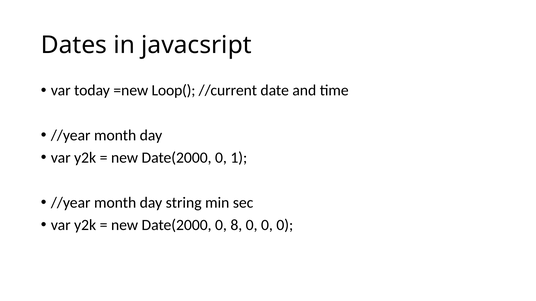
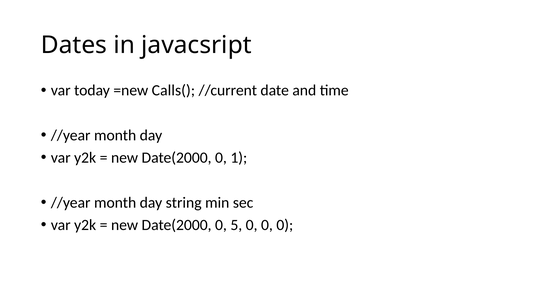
Loop(: Loop( -> Calls(
8: 8 -> 5
